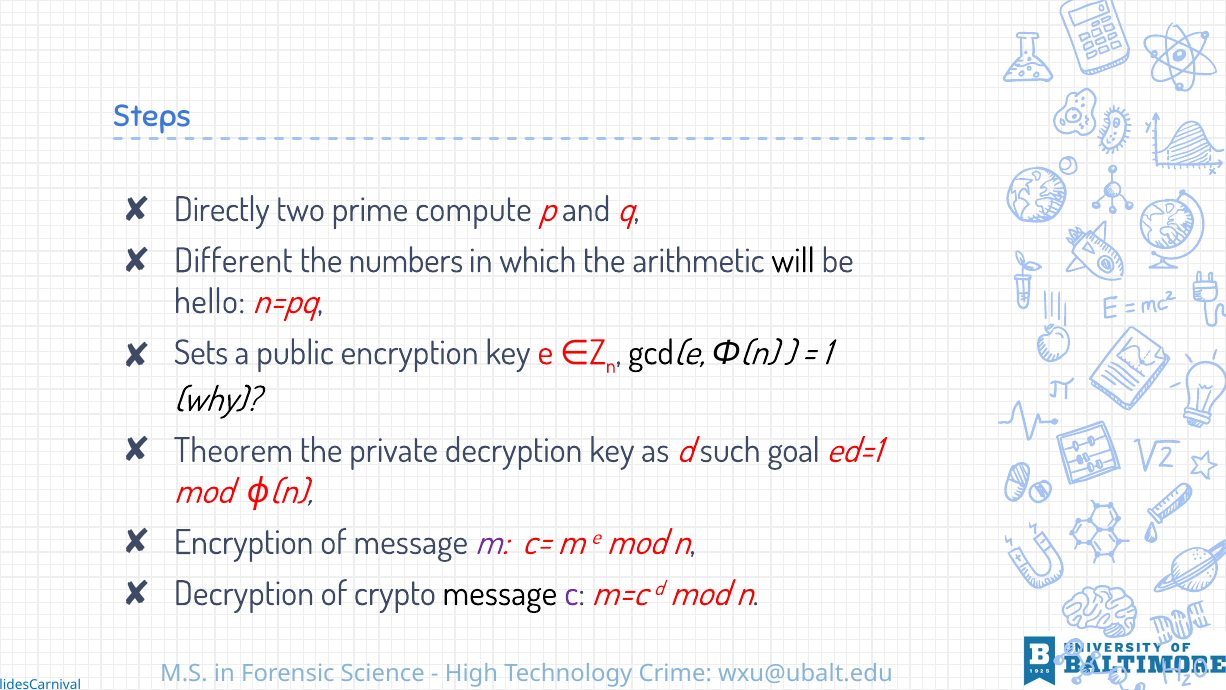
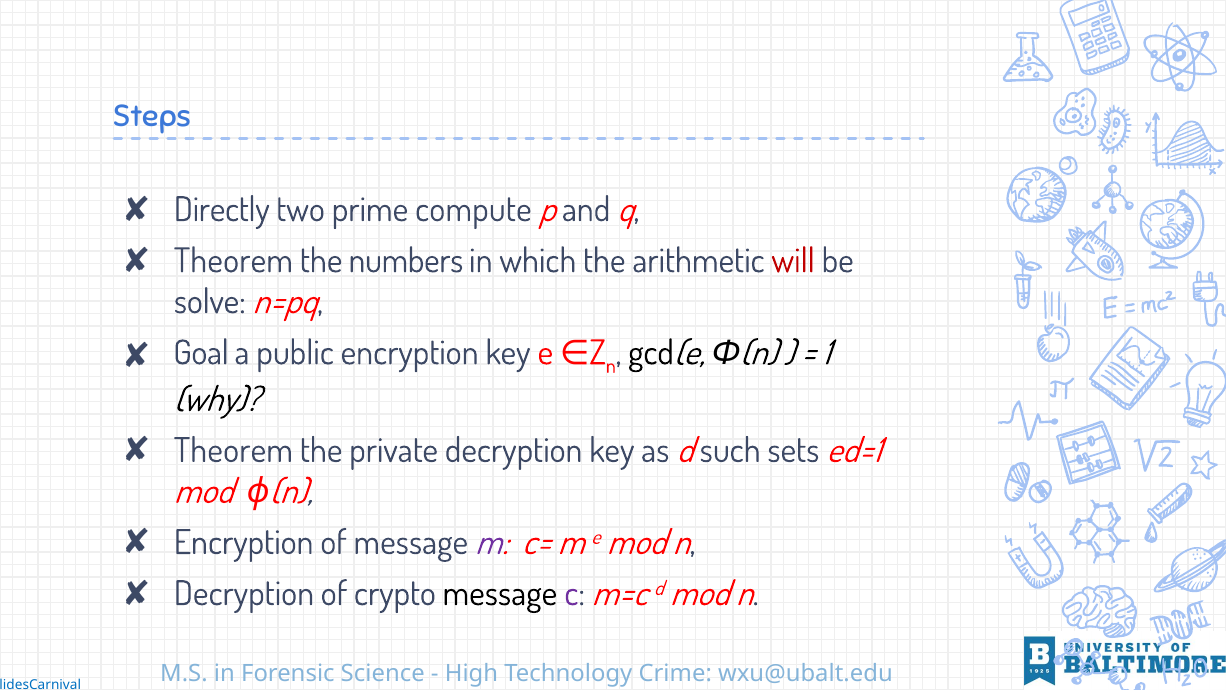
Different at (233, 261): Different -> Theorem
will colour: black -> red
hello: hello -> solve
Sets: Sets -> Goal
goal: goal -> sets
